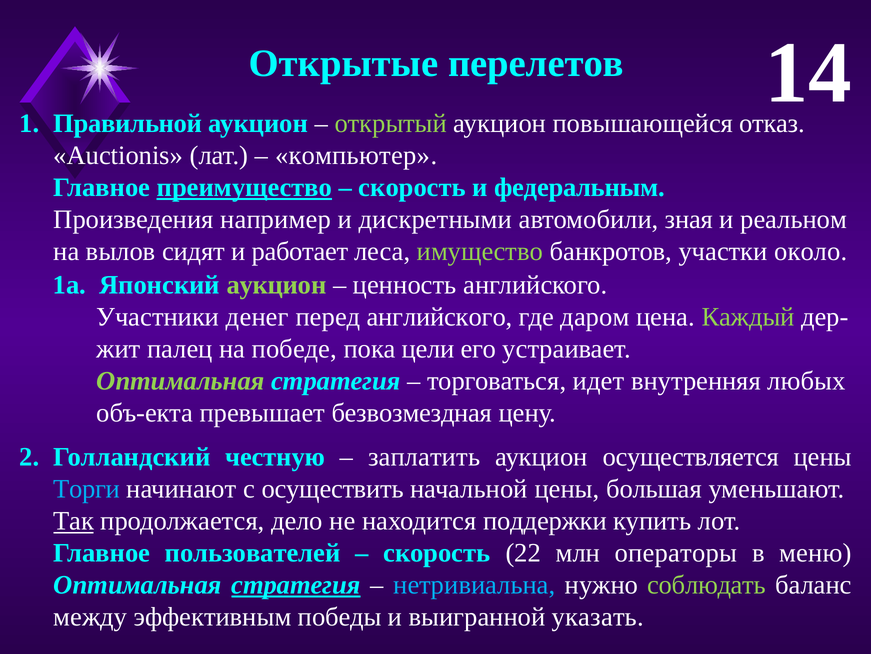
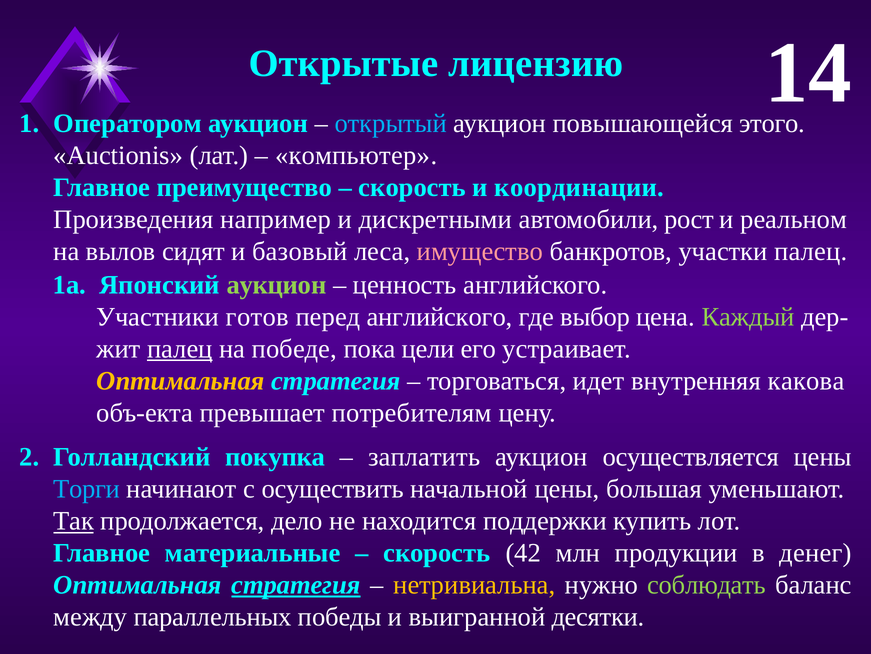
перелетов: перелетов -> лицензию
Правильной: Правильной -> Оператором
открытый colour: light green -> light blue
отказ: отказ -> этого
преимущество underline: present -> none
федеральным: федеральным -> координации
зная: зная -> рост
работает: работает -> базовый
имущество colour: light green -> pink
участки около: около -> палец
денег: денег -> готов
даром: даром -> выбор
палец at (180, 349) underline: none -> present
Оптимальная at (181, 380) colour: light green -> yellow
любых: любых -> какова
безвозмездная: безвозмездная -> потребителям
честную: честную -> покупка
пользователей: пользователей -> материальные
22: 22 -> 42
операторы: операторы -> продукции
меню: меню -> денег
нетривиальна colour: light blue -> yellow
эффективным: эффективным -> параллельных
указать: указать -> десятки
